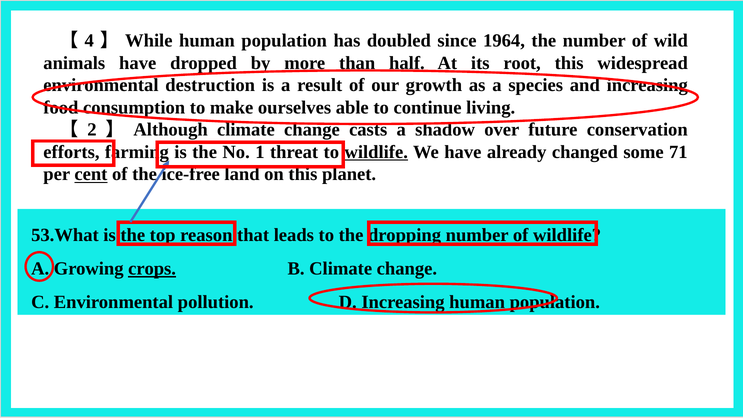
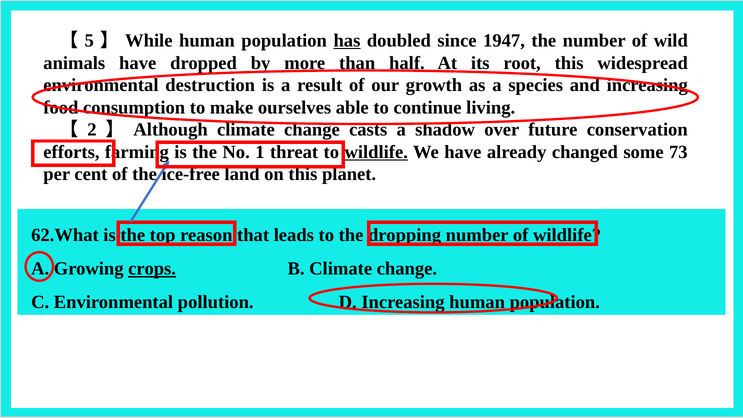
4: 4 -> 5
has underline: none -> present
1964: 1964 -> 1947
71: 71 -> 73
cent underline: present -> none
53.What: 53.What -> 62.What
